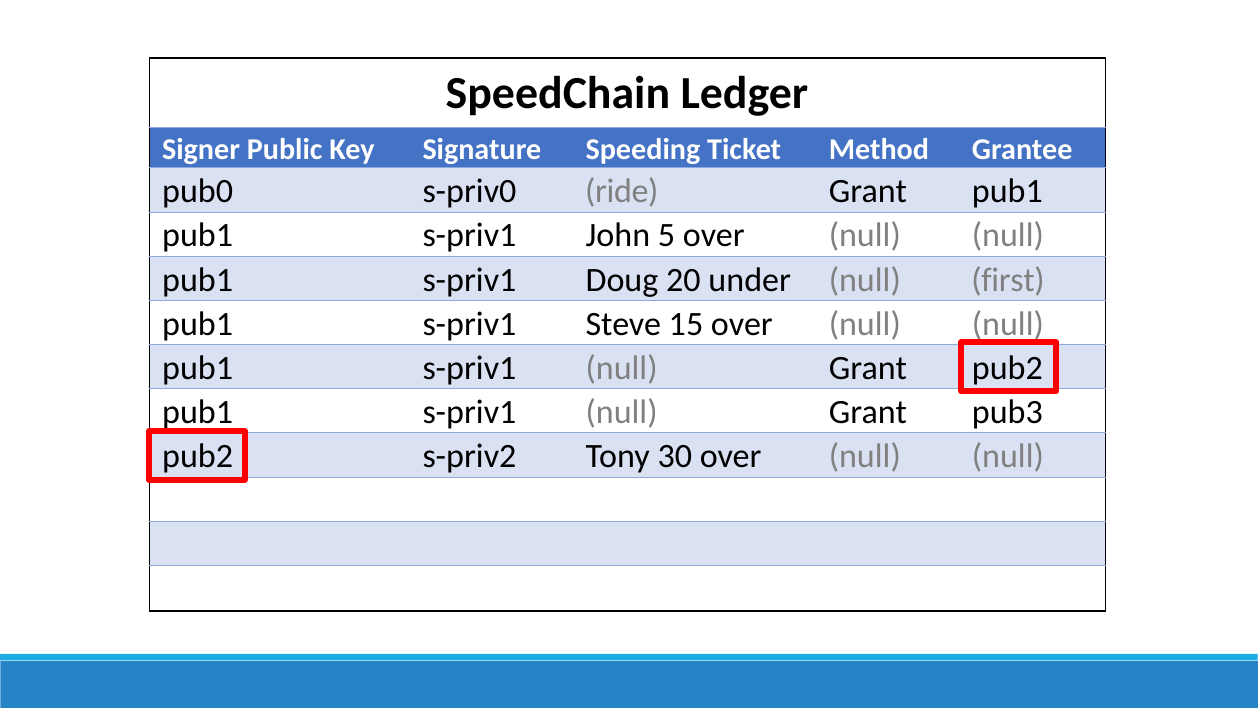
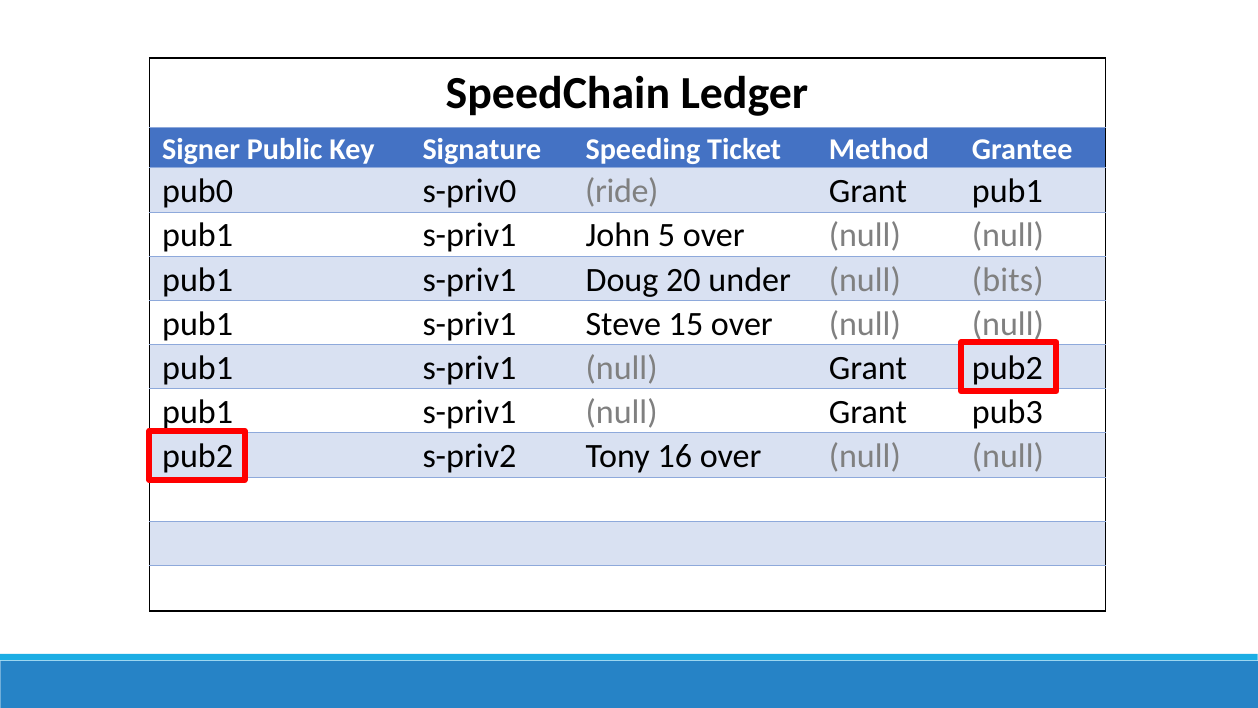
first: first -> bits
30: 30 -> 16
